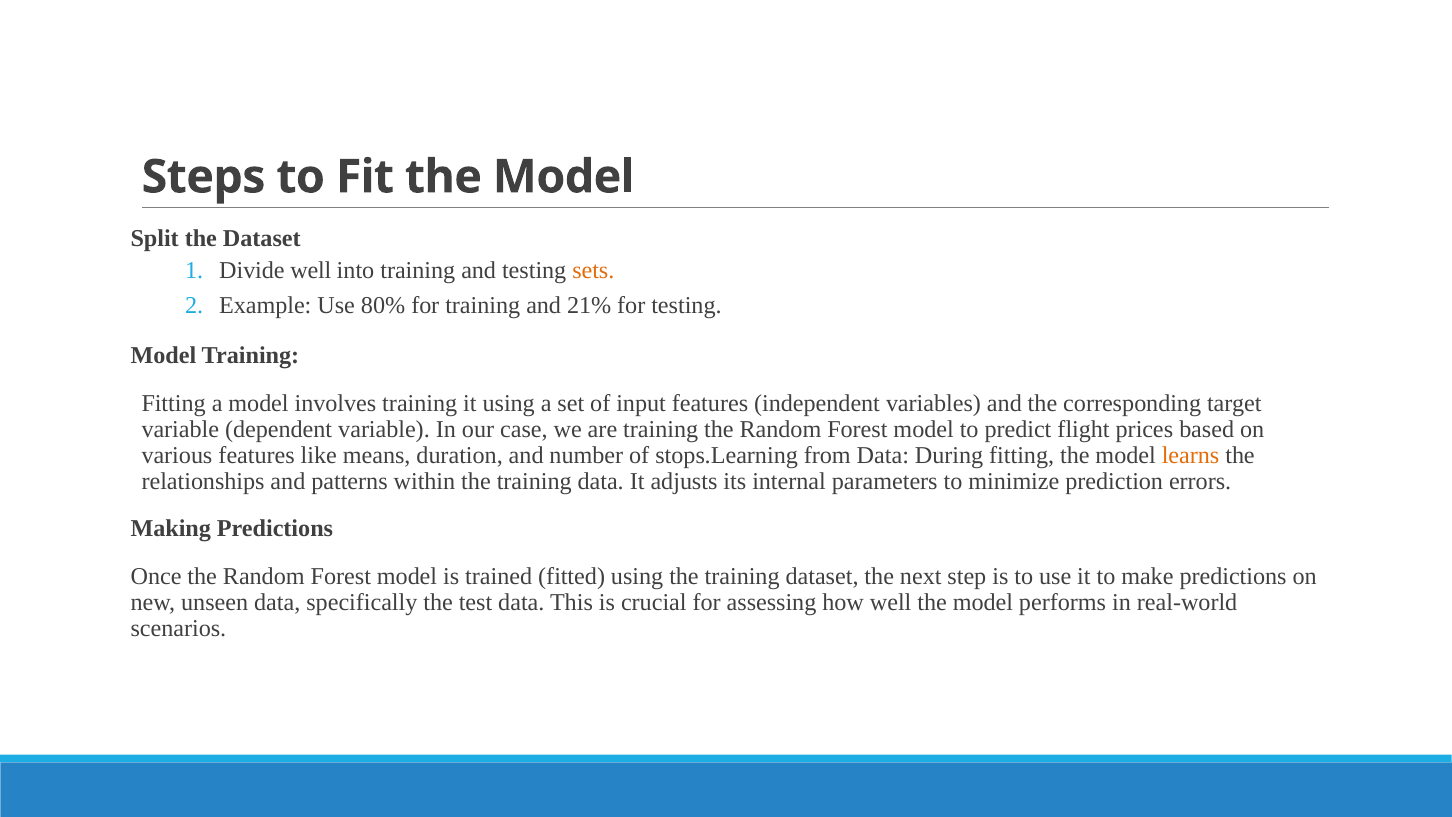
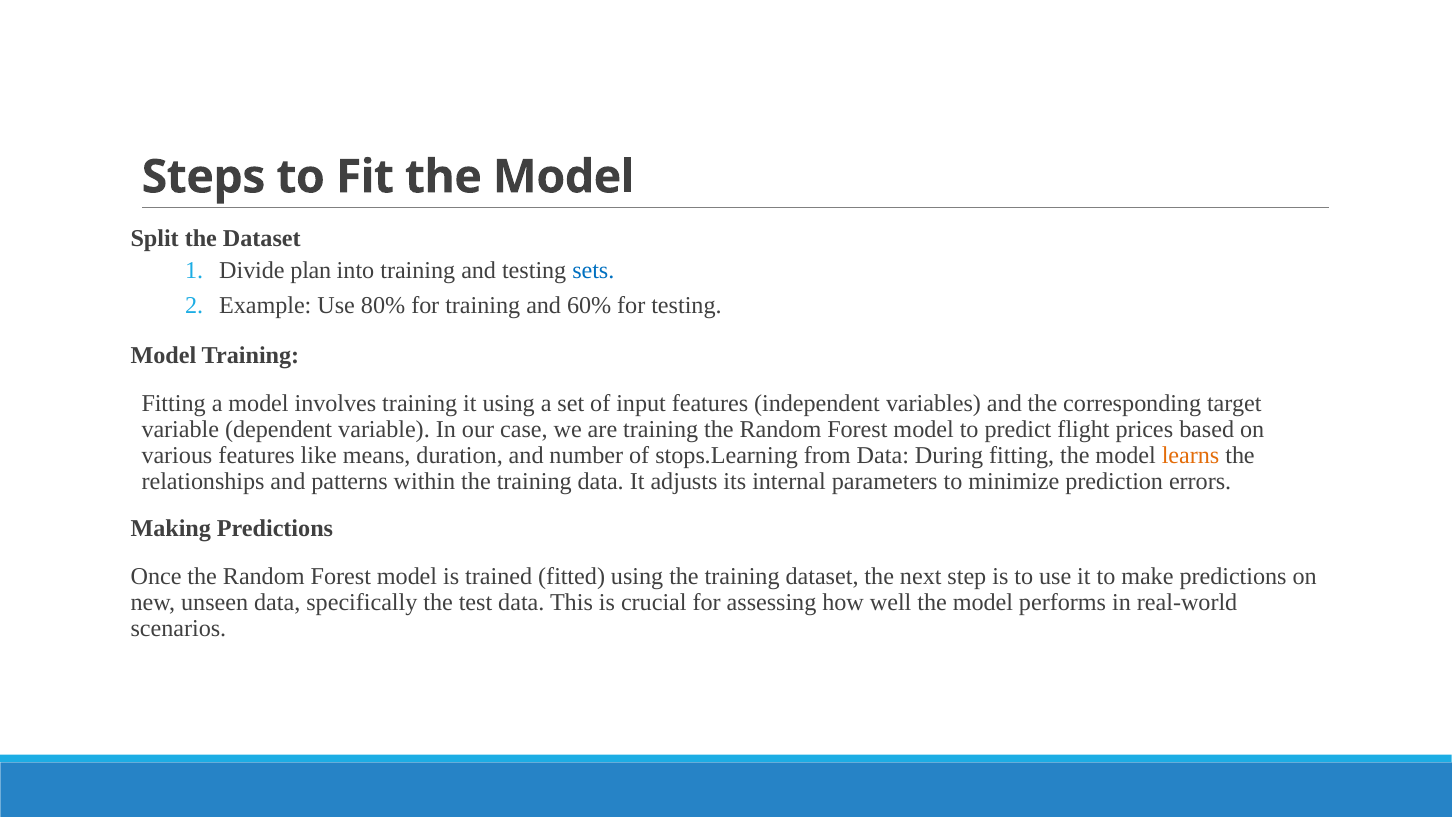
Divide well: well -> plan
sets colour: orange -> blue
21%: 21% -> 60%
